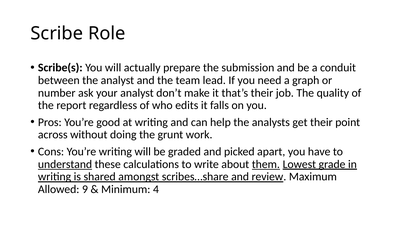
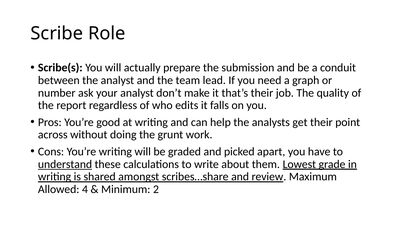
them underline: present -> none
9: 9 -> 4
4: 4 -> 2
